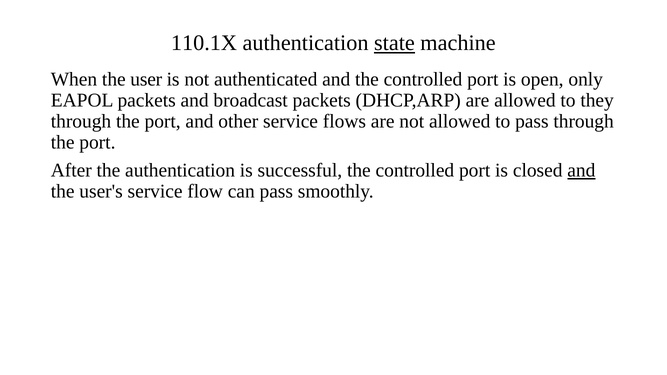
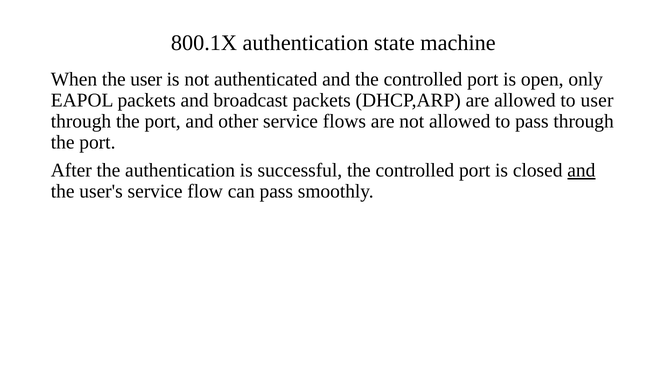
110.1X: 110.1X -> 800.1X
state underline: present -> none
to they: they -> user
